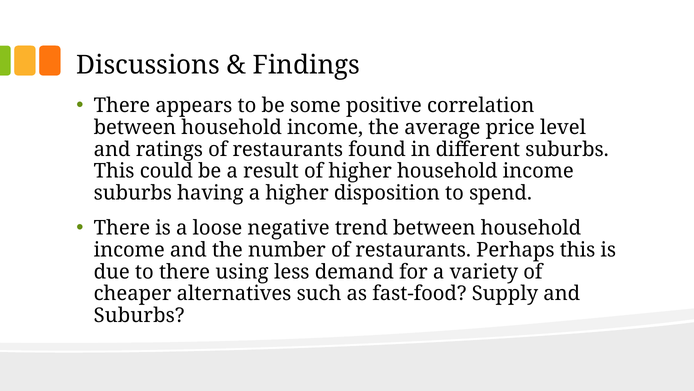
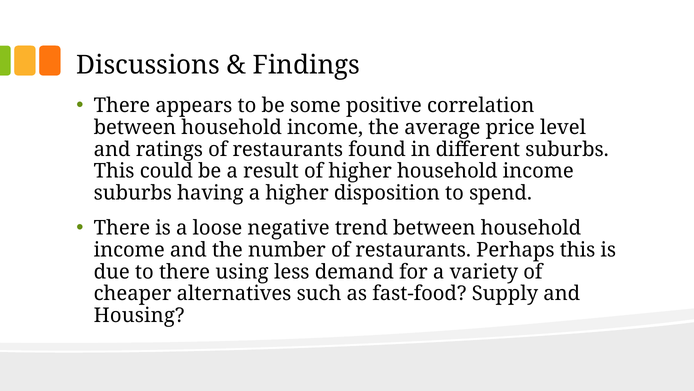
Suburbs at (139, 315): Suburbs -> Housing
